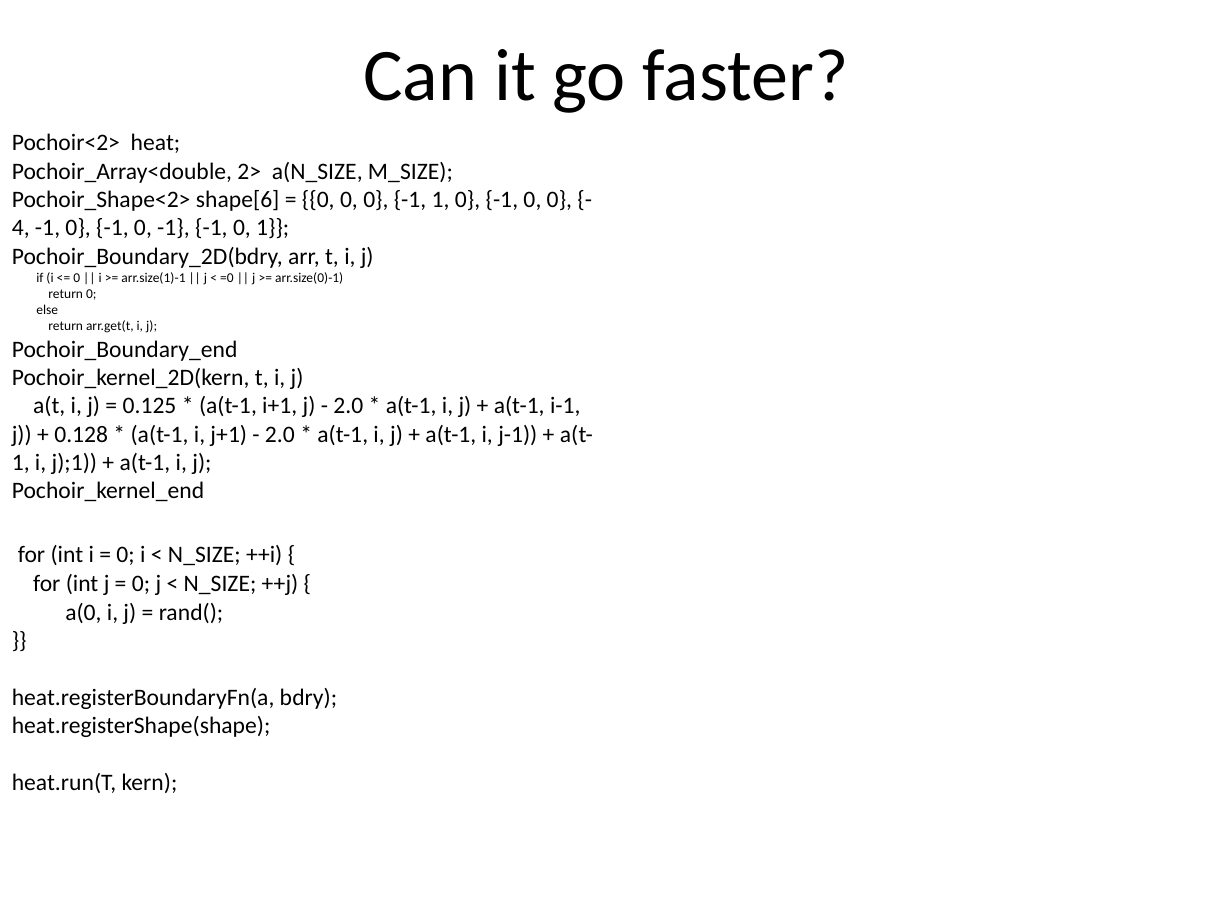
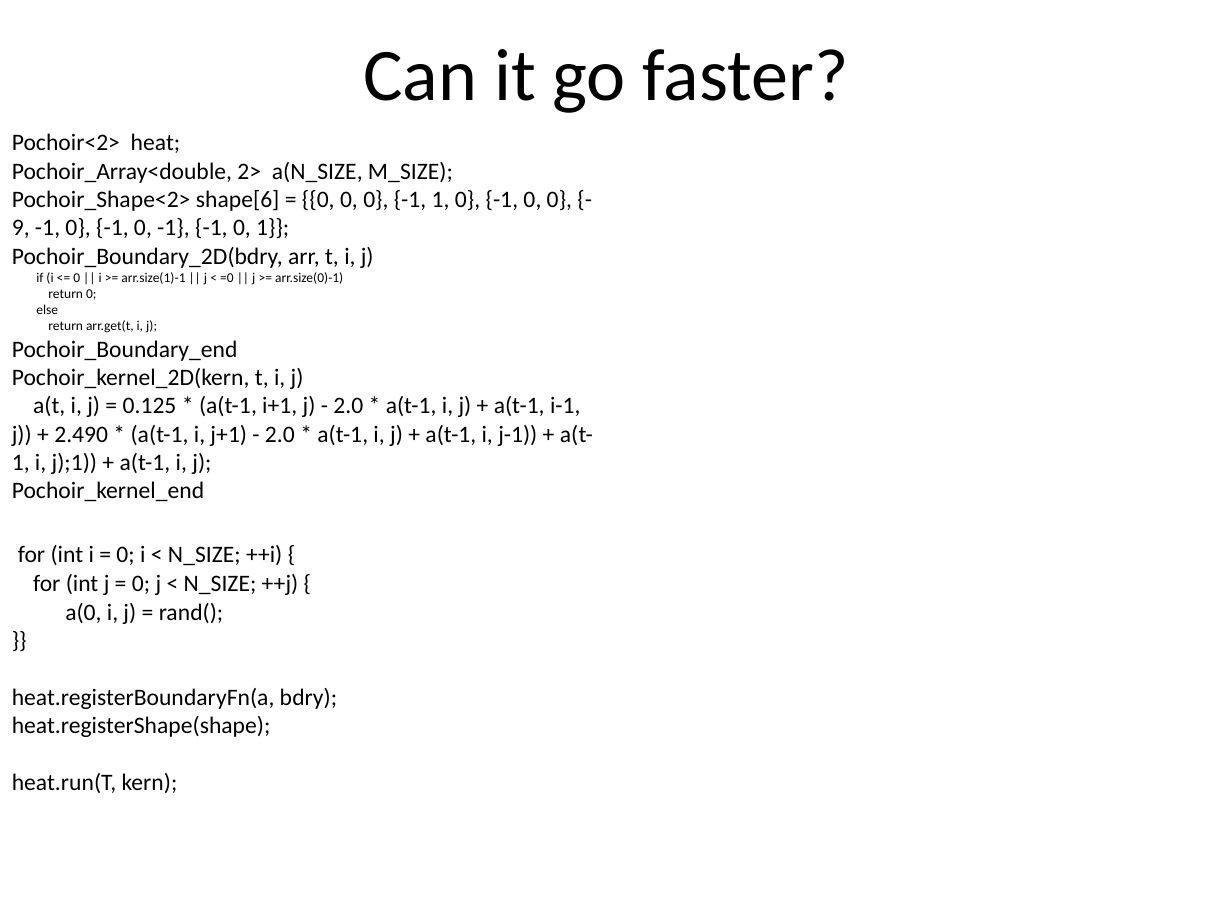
4: 4 -> 9
0.128: 0.128 -> 2.490
